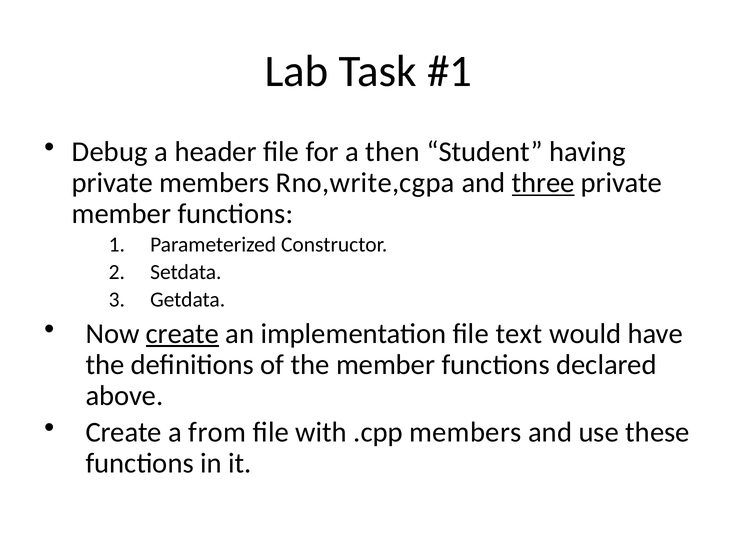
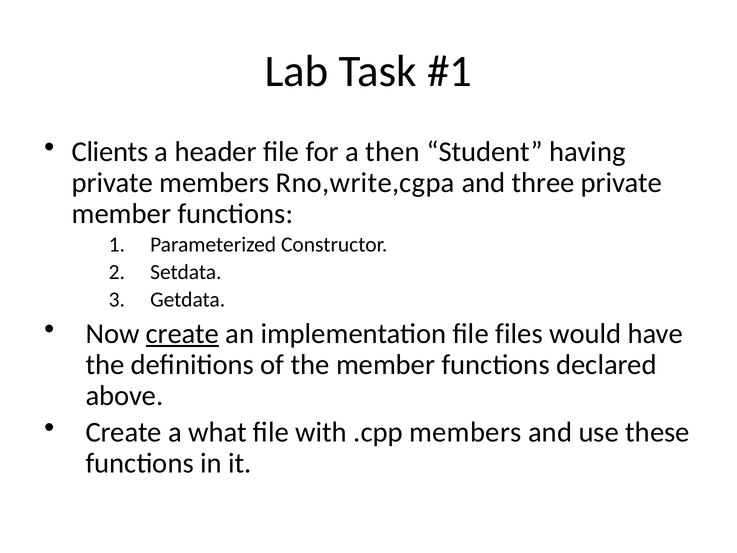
Debug: Debug -> Clients
three underline: present -> none
text: text -> files
from: from -> what
